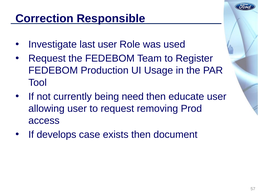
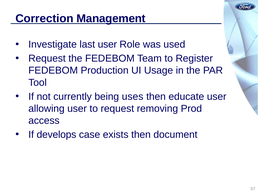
Responsible: Responsible -> Management
need: need -> uses
